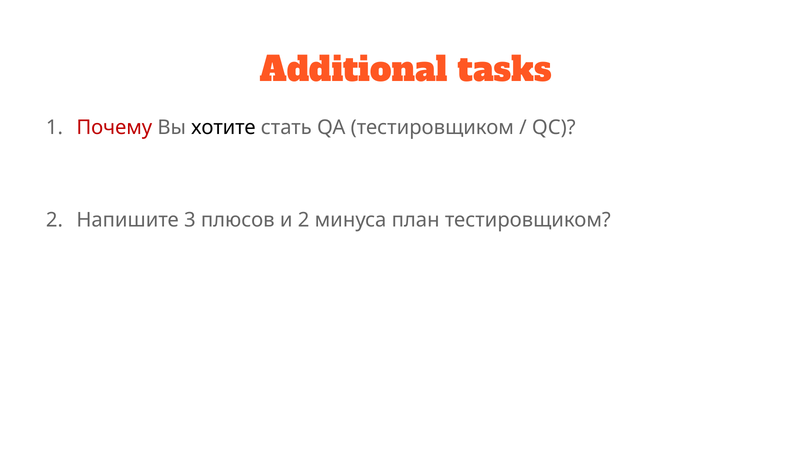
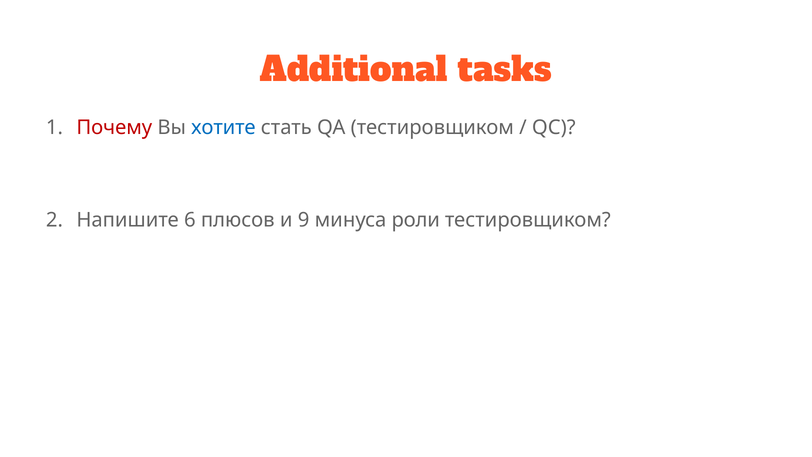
хотите colour: black -> blue
3: 3 -> 6
и 2: 2 -> 9
план: план -> роли
